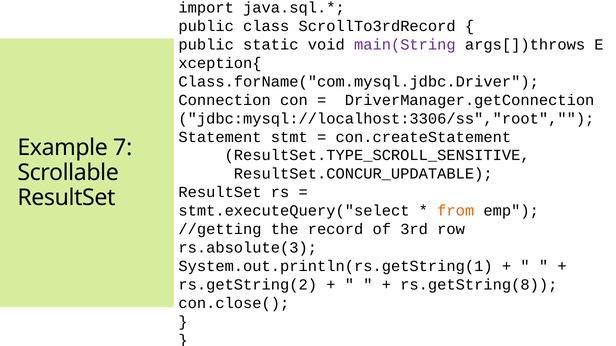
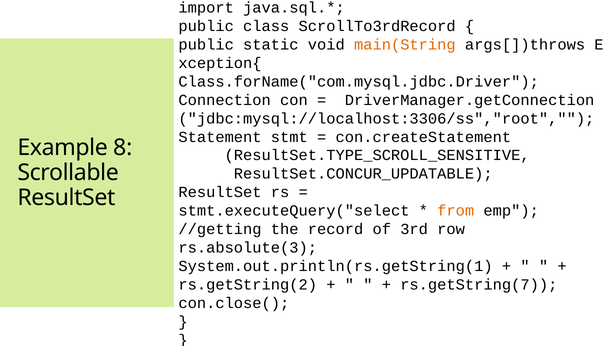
main(String colour: purple -> orange
7: 7 -> 8
rs.getString(8: rs.getString(8 -> rs.getString(7
